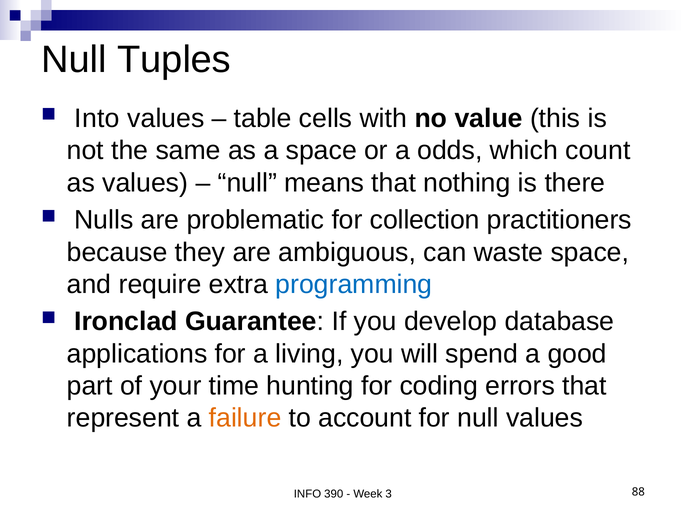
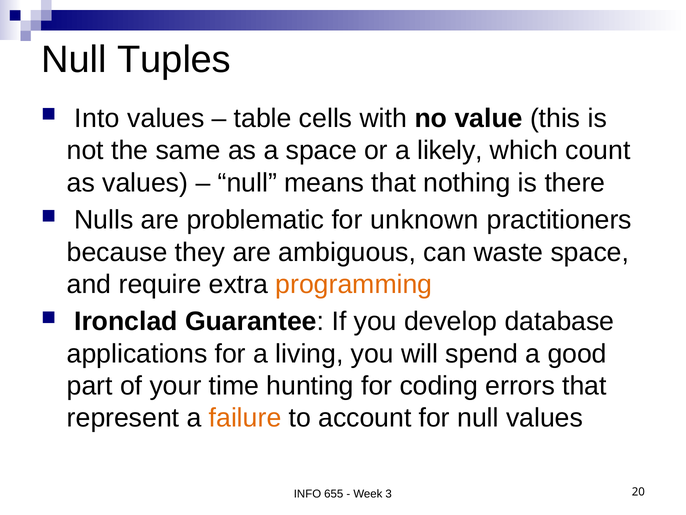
odds: odds -> likely
collection: collection -> unknown
programming colour: blue -> orange
390: 390 -> 655
88: 88 -> 20
